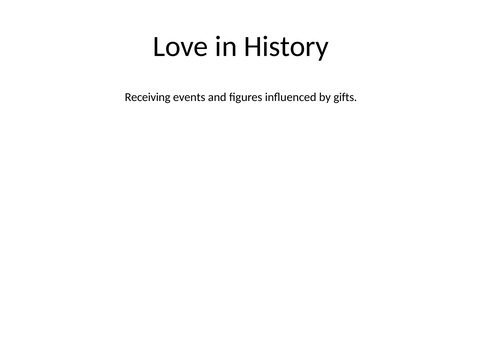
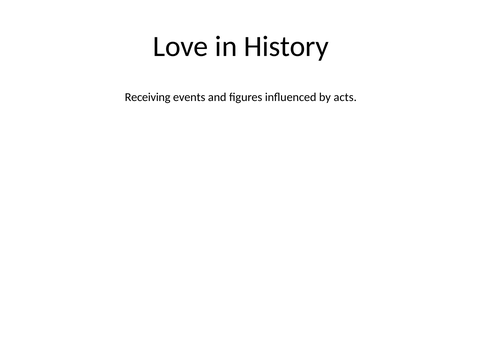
gifts: gifts -> acts
